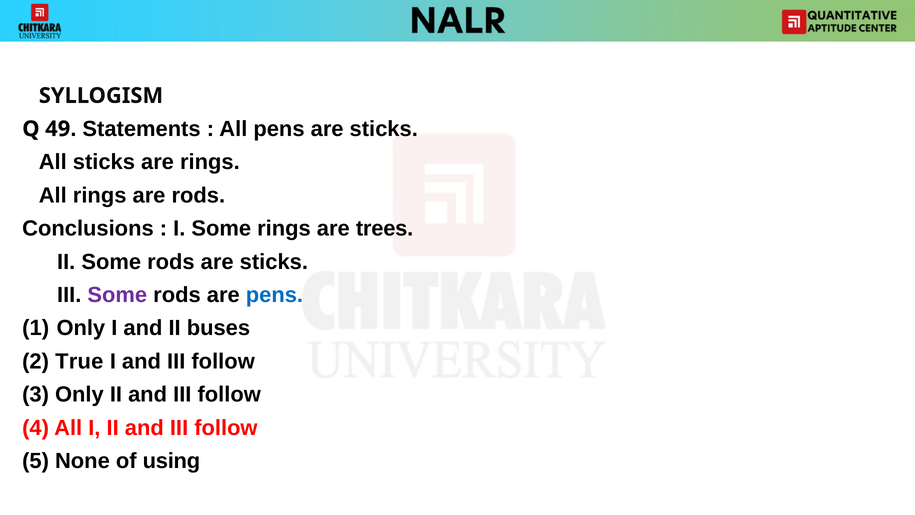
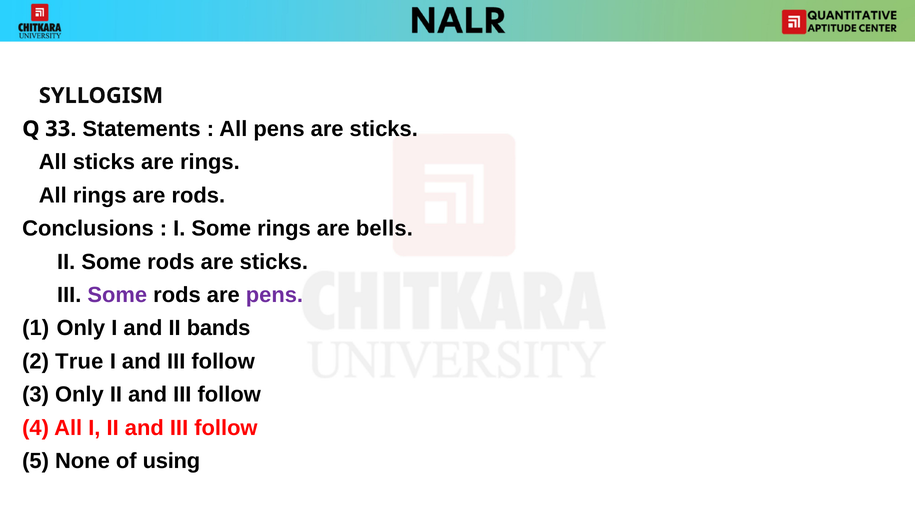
49: 49 -> 33
trees: trees -> bells
pens at (274, 295) colour: blue -> purple
buses: buses -> bands
